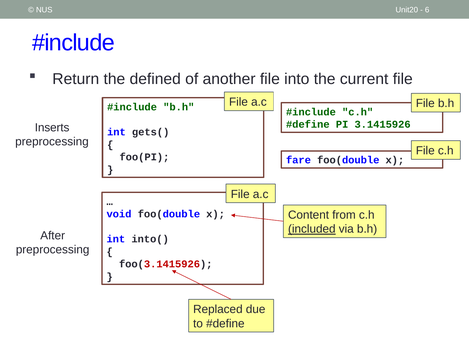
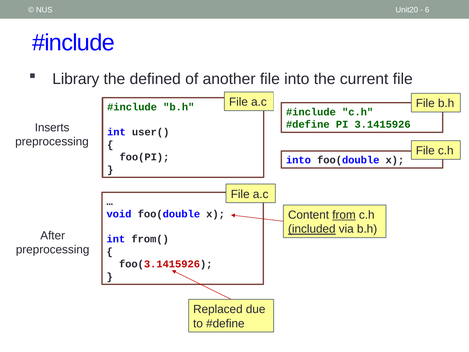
Return: Return -> Library
gets(: gets( -> user(
fare at (298, 160): fare -> into
from underline: none -> present
into(: into( -> from(
